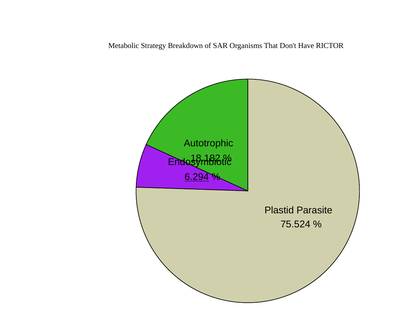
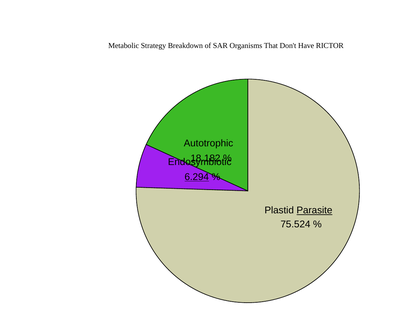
Parasite underline: none -> present
